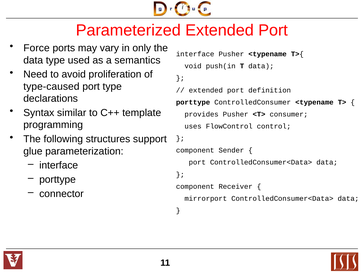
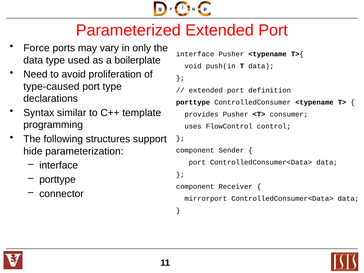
semantics: semantics -> boilerplate
glue: glue -> hide
